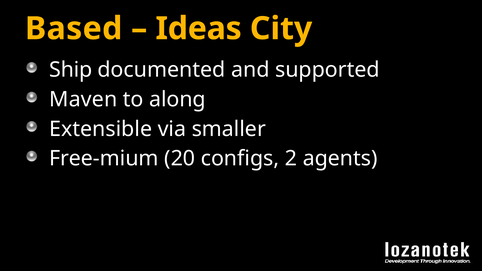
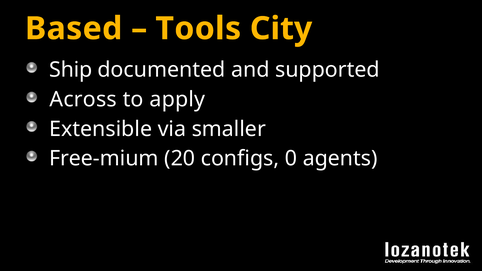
Ideas: Ideas -> Tools
Maven: Maven -> Across
along: along -> apply
2: 2 -> 0
